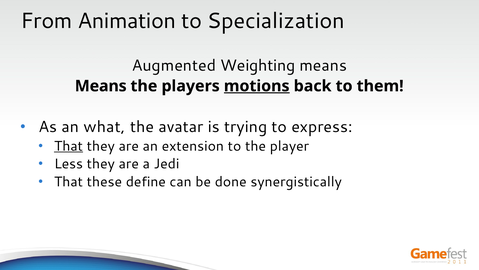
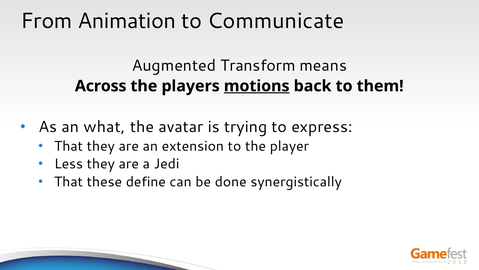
Specialization: Specialization -> Communicate
Weighting: Weighting -> Transform
Means at (101, 86): Means -> Across
That at (68, 146) underline: present -> none
